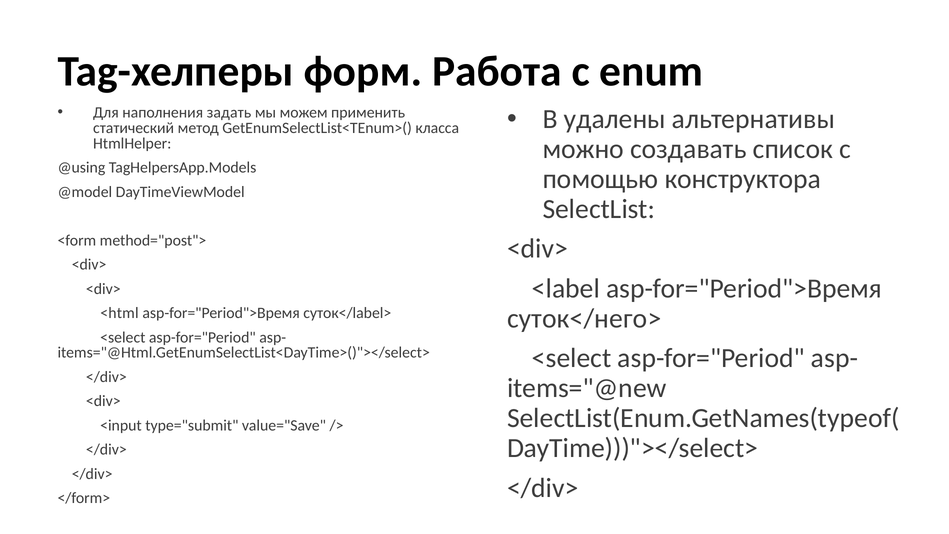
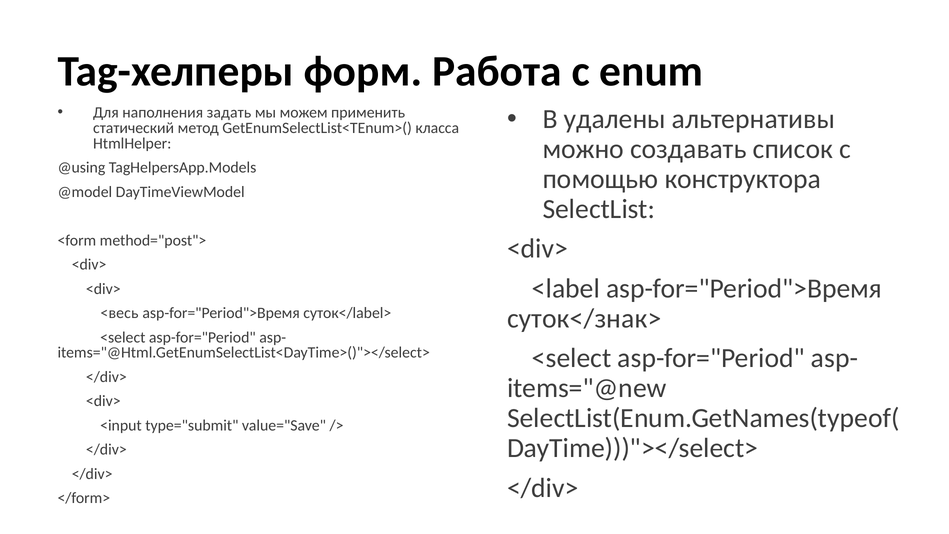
<html: <html -> <весь
суток</него>: суток</него> -> суток</знак>
